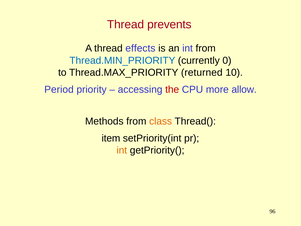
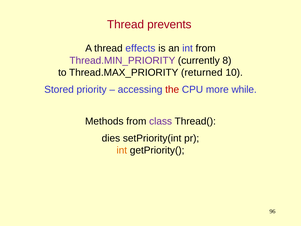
Thread.MIN_PRIORITY colour: blue -> purple
0: 0 -> 8
Period: Period -> Stored
allow: allow -> while
class colour: orange -> purple
item: item -> dies
